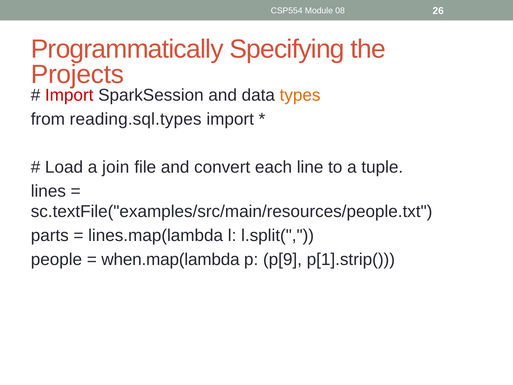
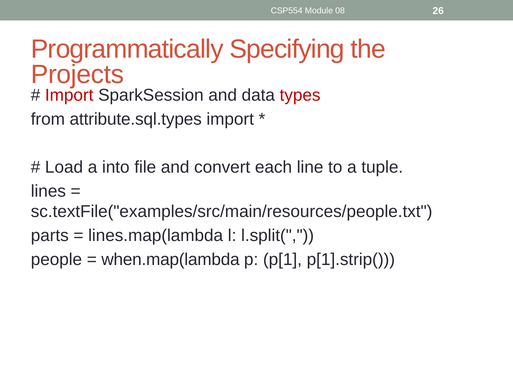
types colour: orange -> red
reading.sql.types: reading.sql.types -> attribute.sql.types
join: join -> into
p[9: p[9 -> p[1
